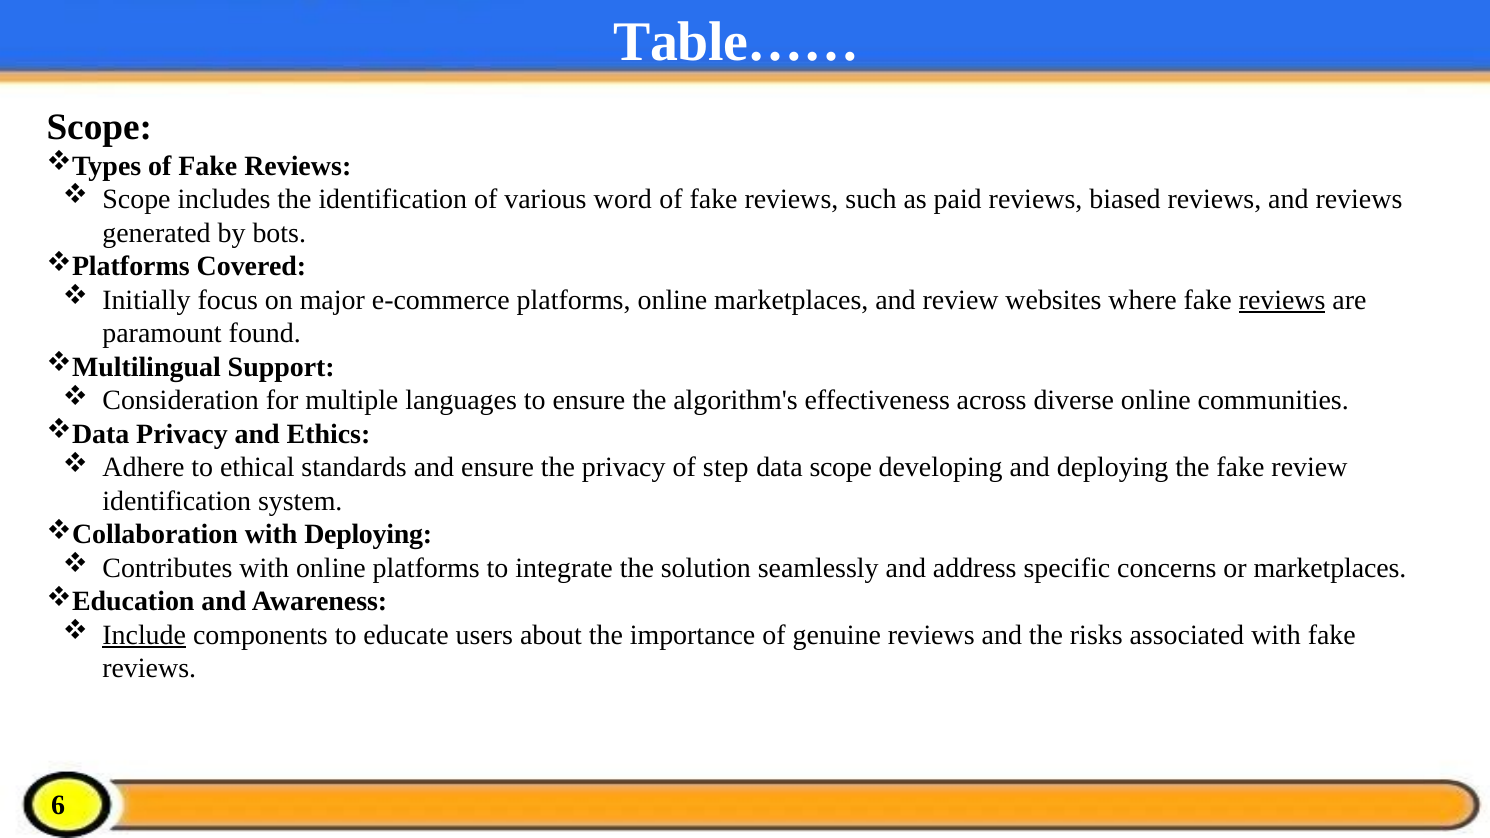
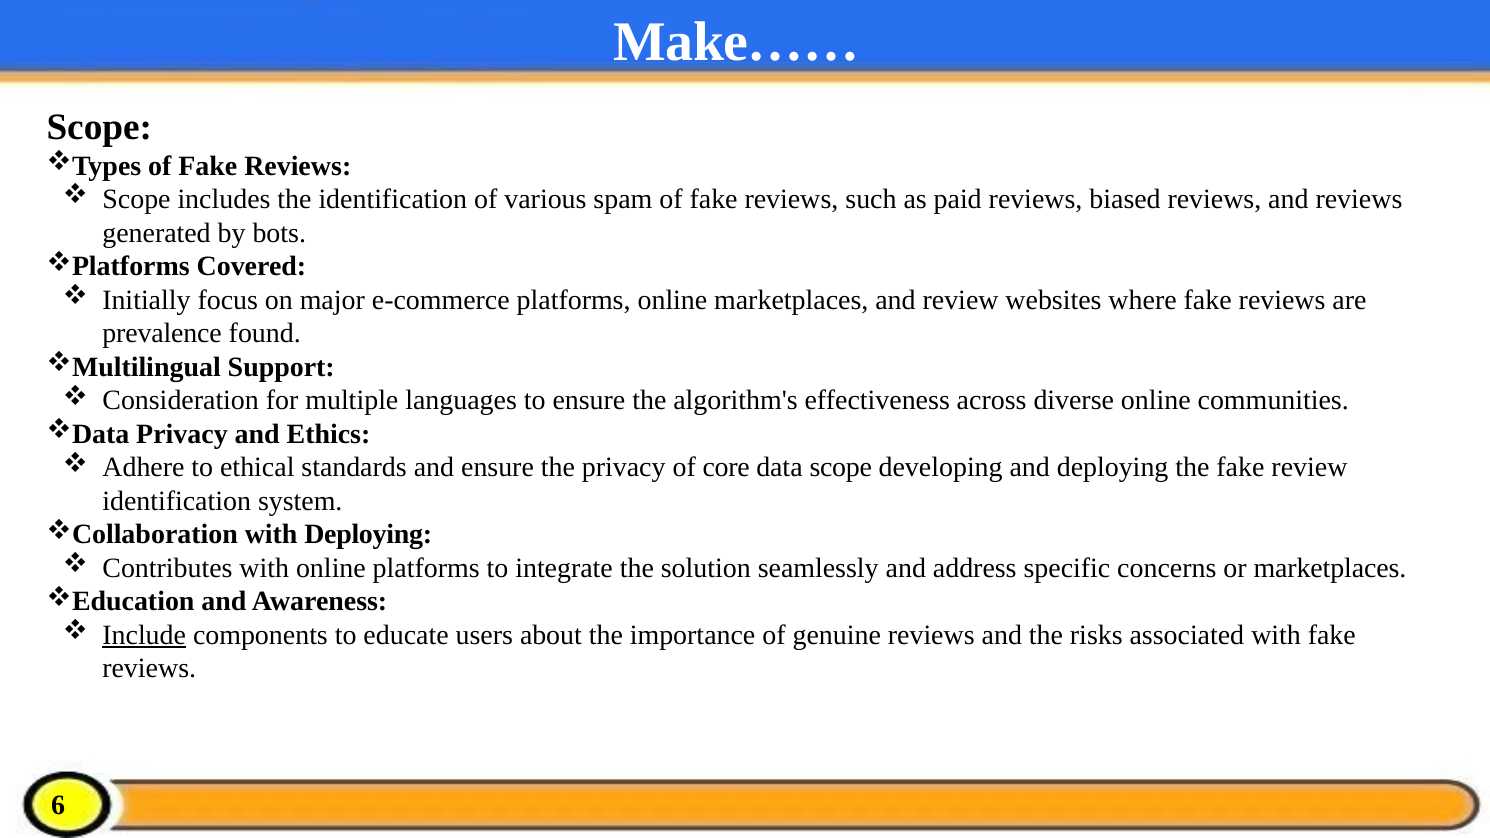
Table……: Table…… -> Make……
word: word -> spam
reviews at (1282, 300) underline: present -> none
paramount: paramount -> prevalence
step: step -> core
